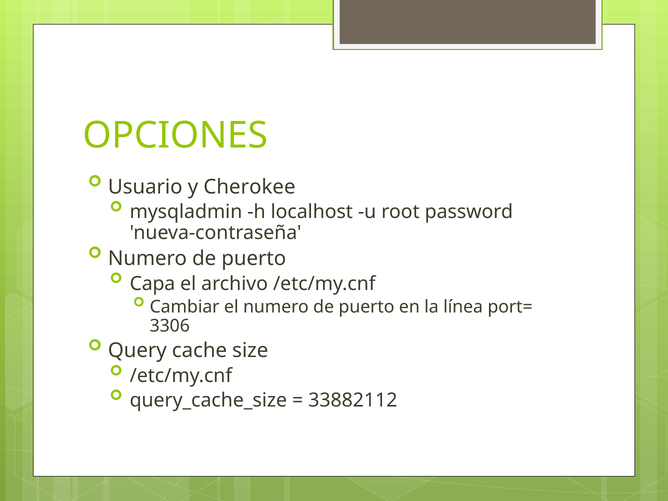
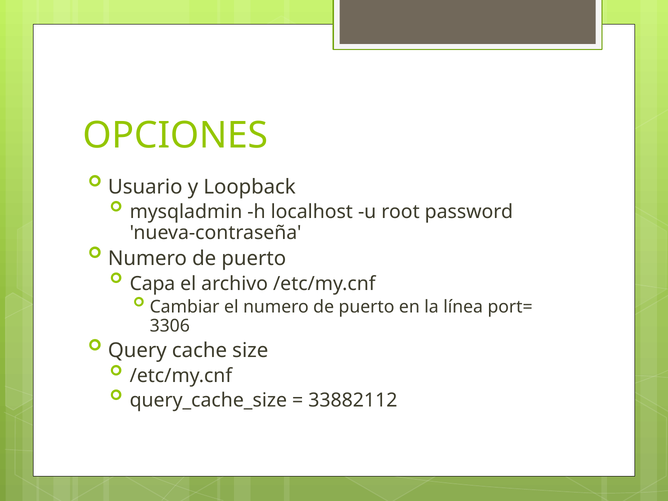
Cherokee: Cherokee -> Loopback
